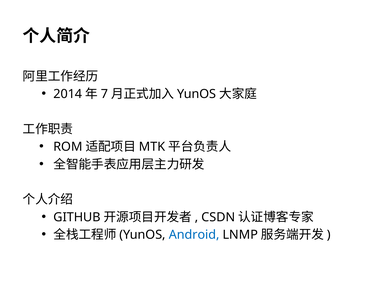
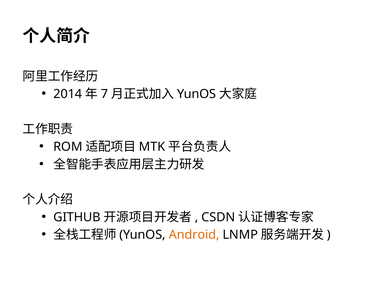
Android colour: blue -> orange
